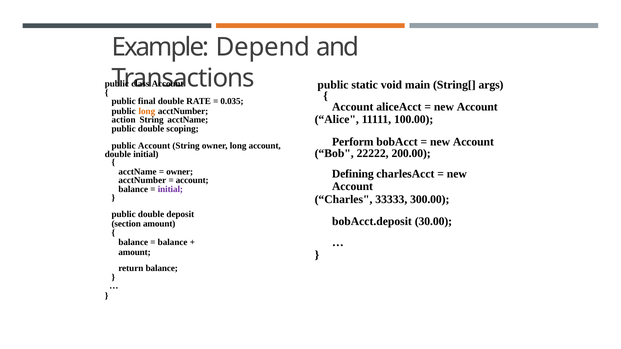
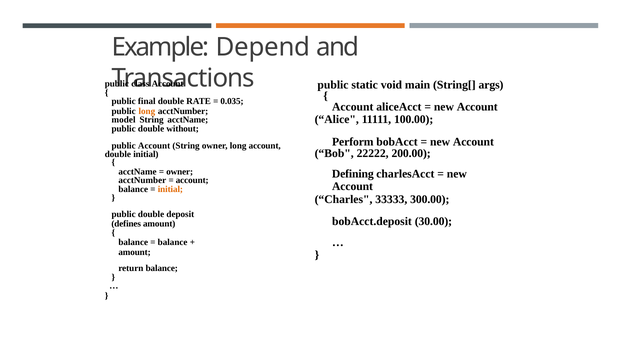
action: action -> model
scoping: scoping -> without
initial at (170, 189) colour: purple -> orange
section: section -> defines
